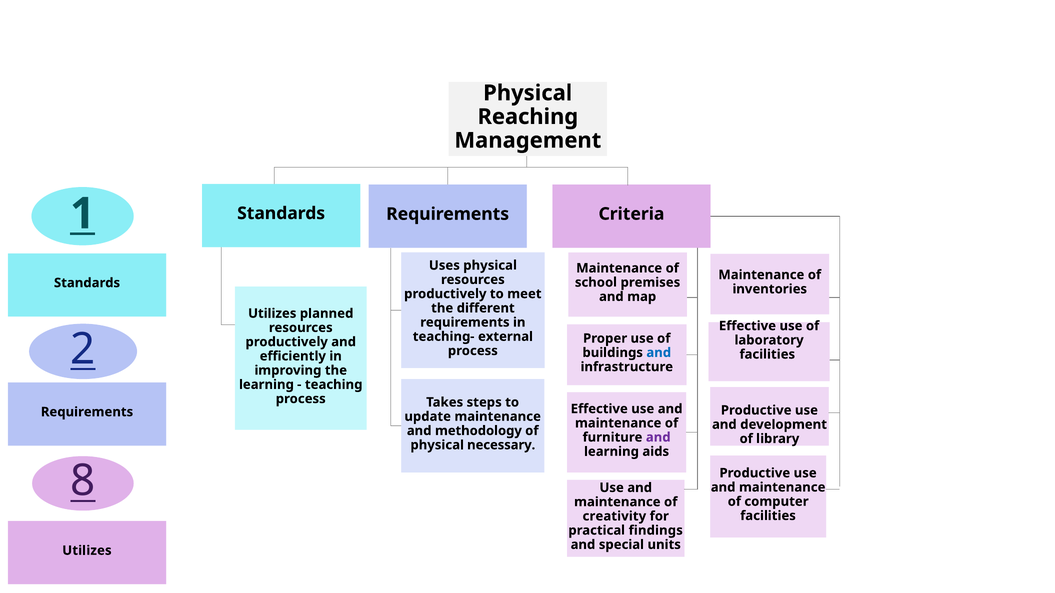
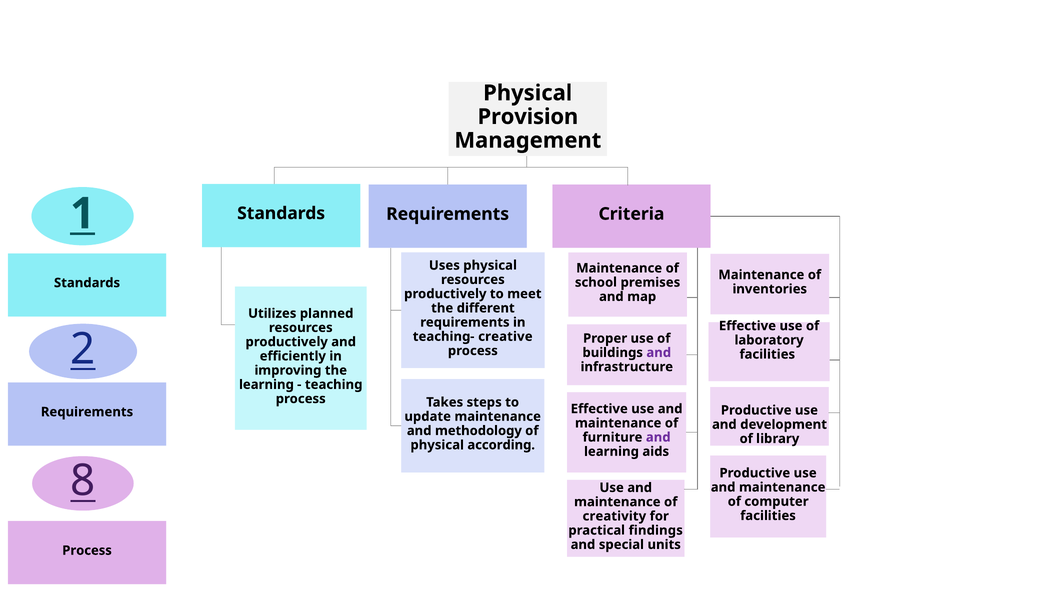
Reaching: Reaching -> Provision
external: external -> creative
and at (659, 353) colour: blue -> purple
necessary: necessary -> according
Utilizes at (87, 551): Utilizes -> Process
